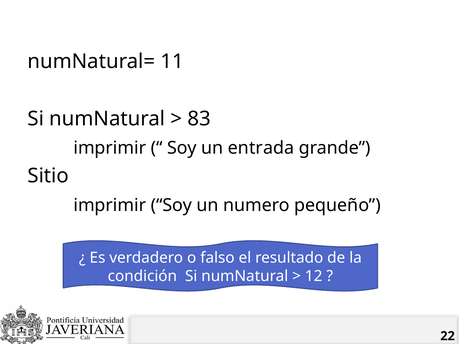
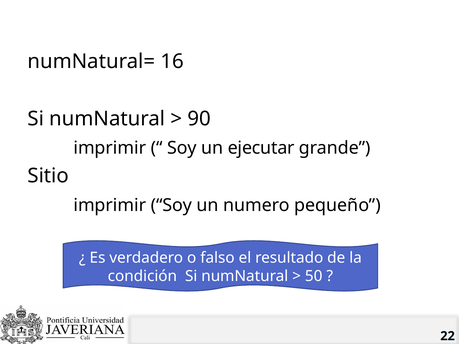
11: 11 -> 16
83: 83 -> 90
entrada: entrada -> ejecutar
12: 12 -> 50
